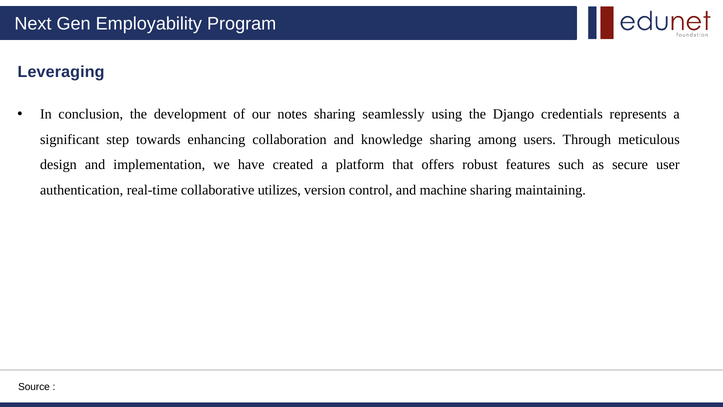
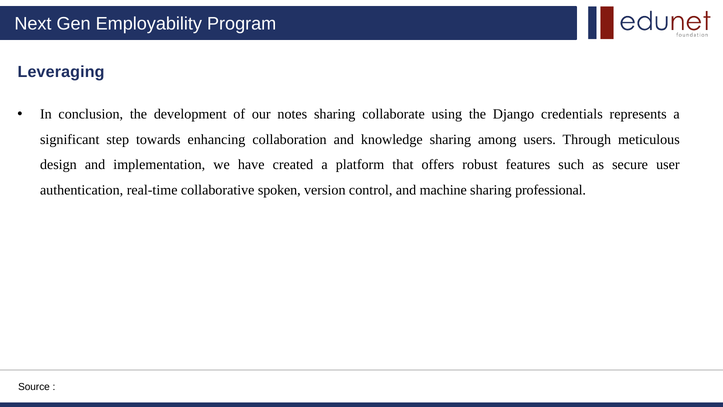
seamlessly: seamlessly -> collaborate
utilizes: utilizes -> spoken
maintaining: maintaining -> professional
